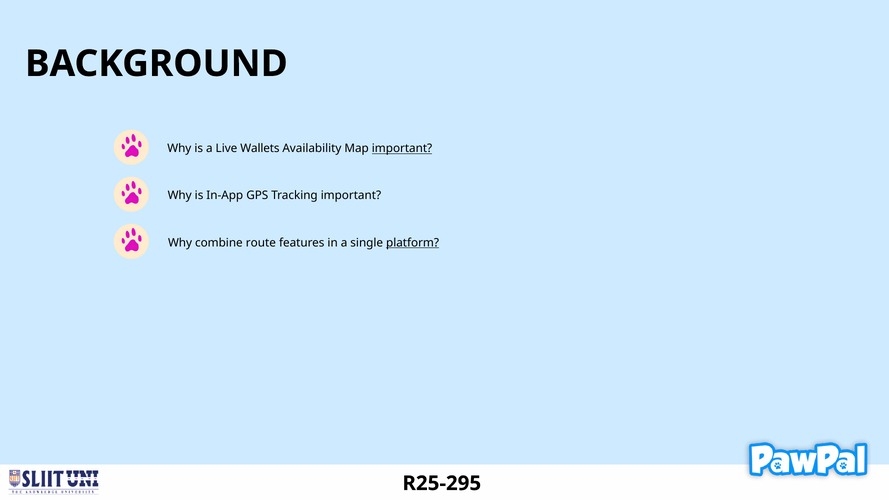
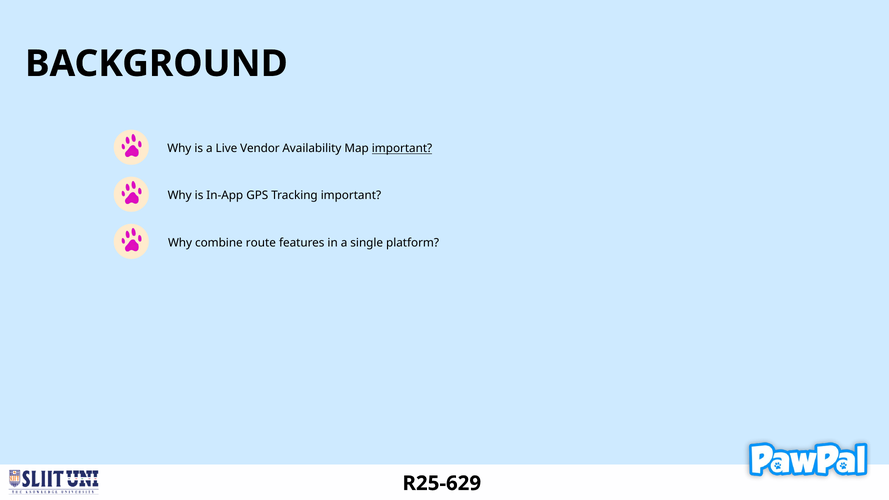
Wallets: Wallets -> Vendor
platform underline: present -> none
R25-295: R25-295 -> R25-629
